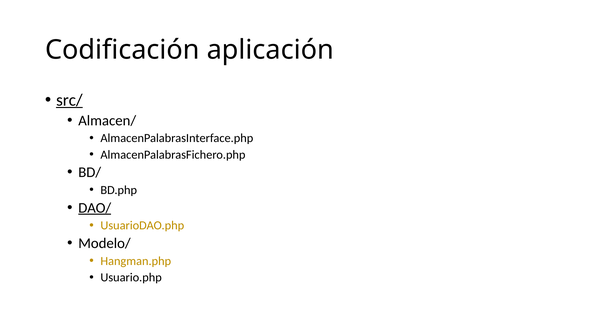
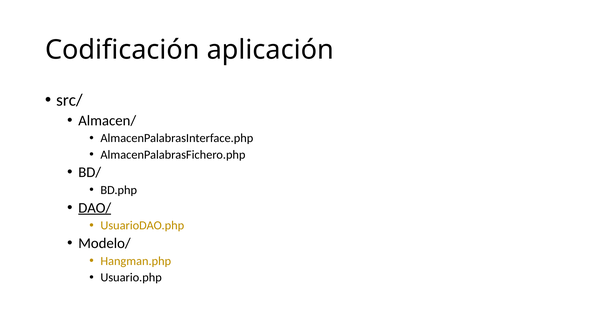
src/ underline: present -> none
